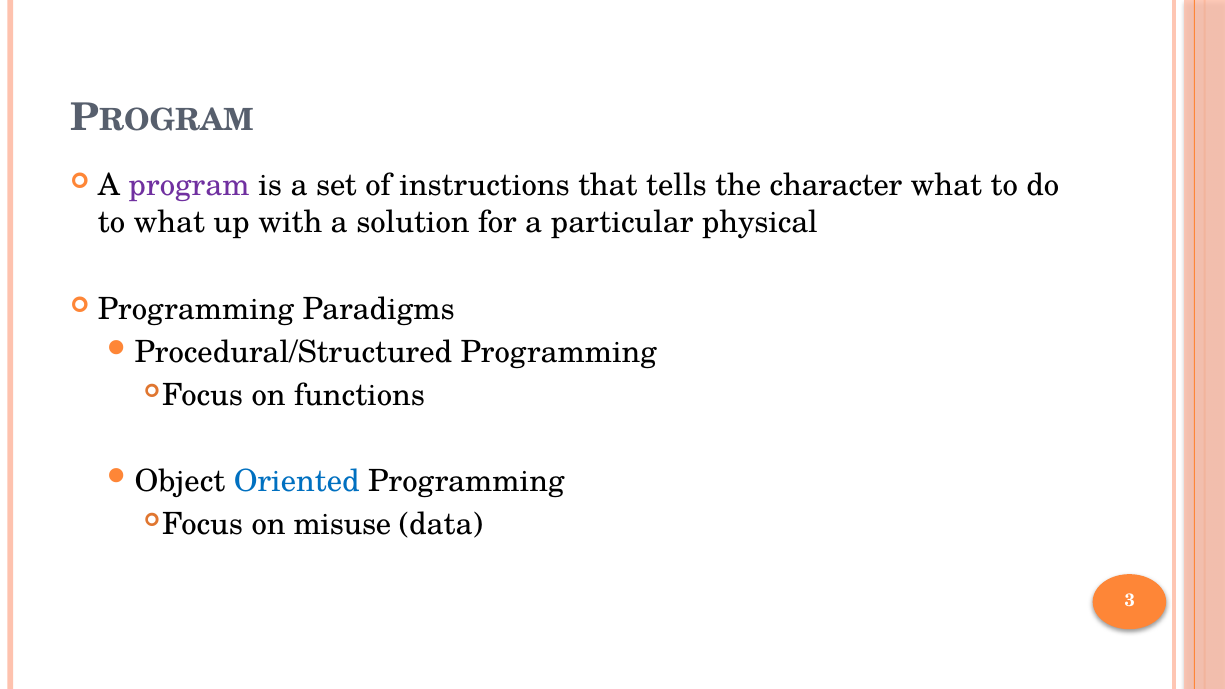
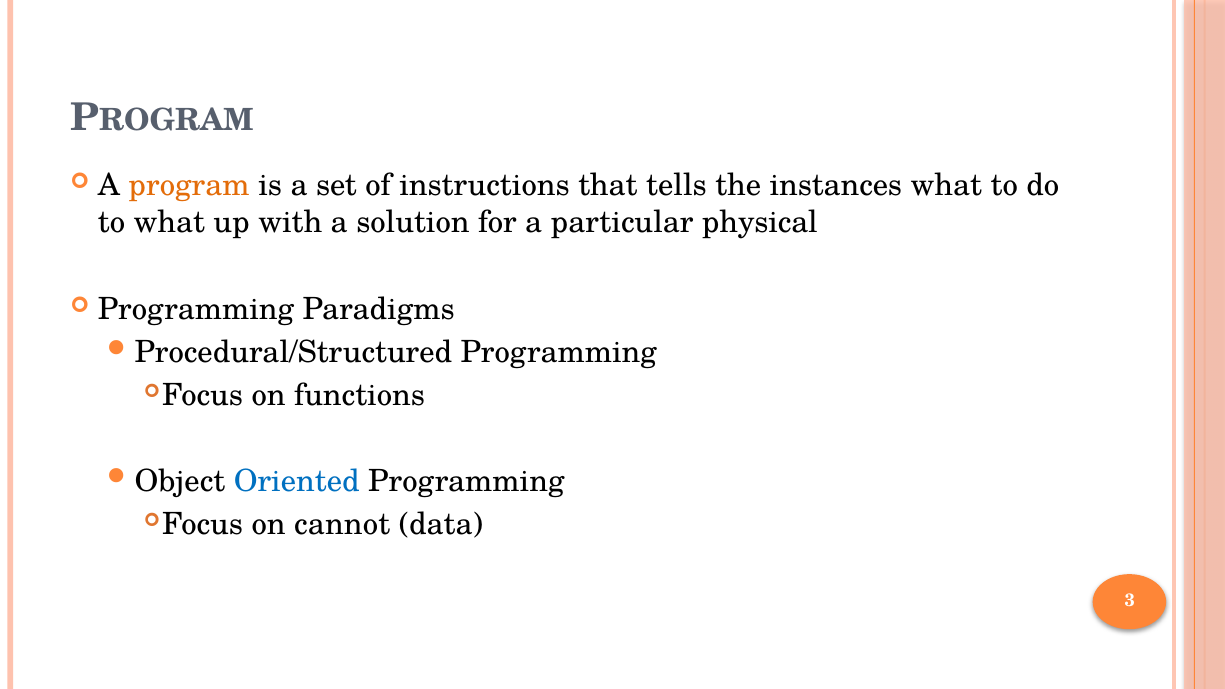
program colour: purple -> orange
character: character -> instances
misuse: misuse -> cannot
